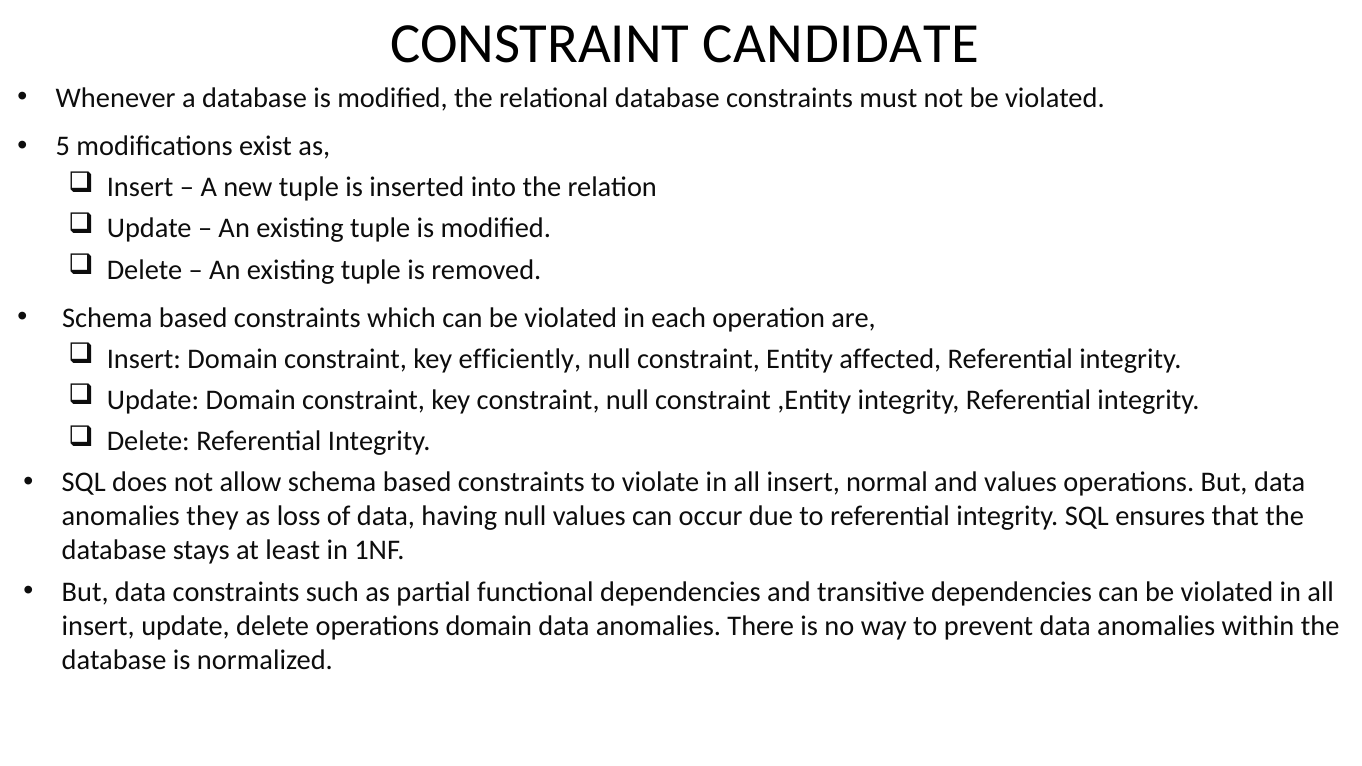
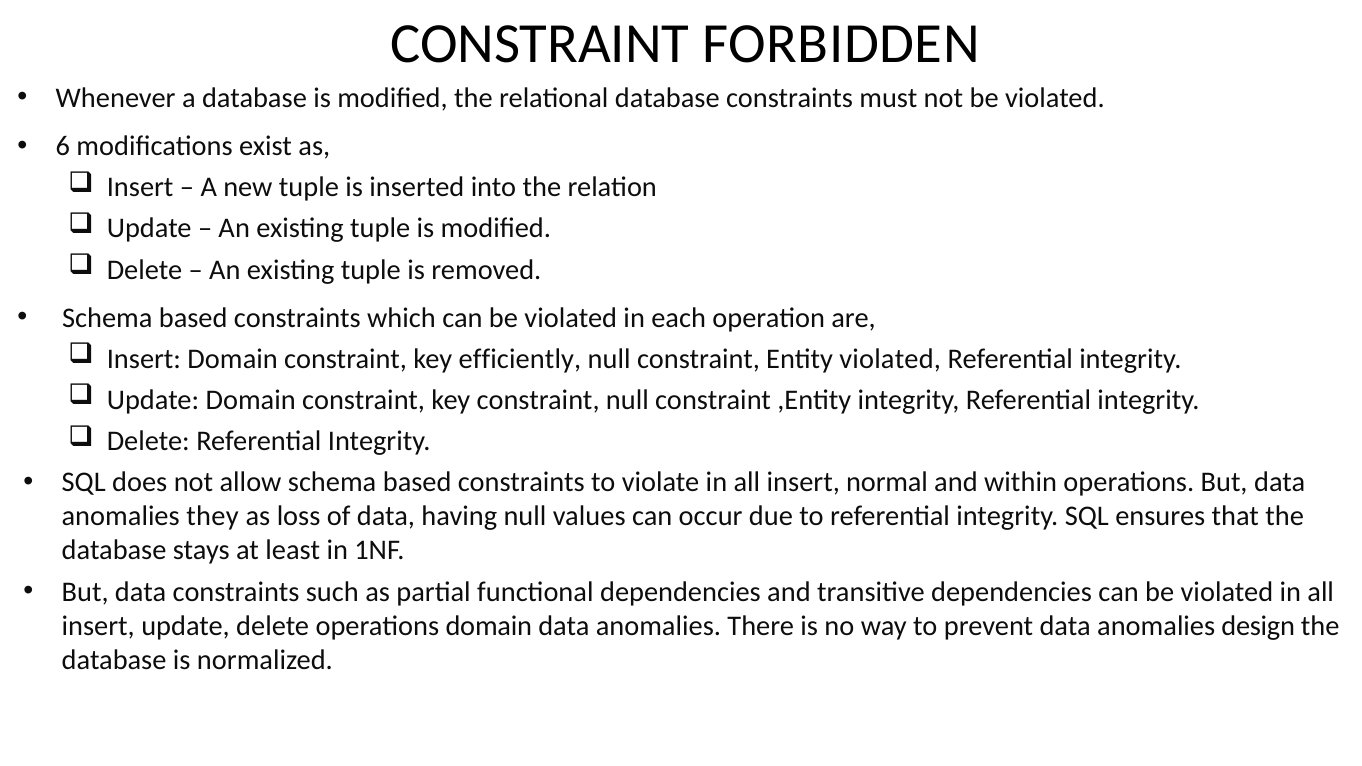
CANDIDATE: CANDIDATE -> FORBIDDEN
5: 5 -> 6
Entity affected: affected -> violated
and values: values -> within
within: within -> design
